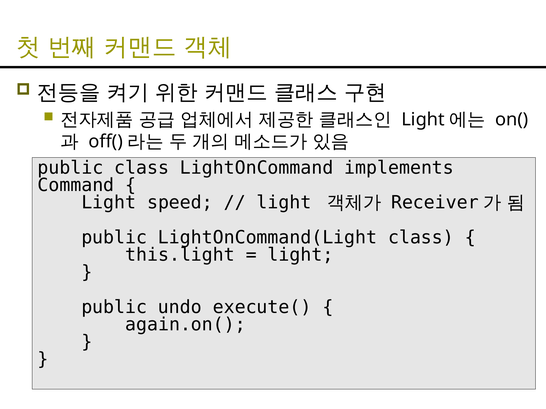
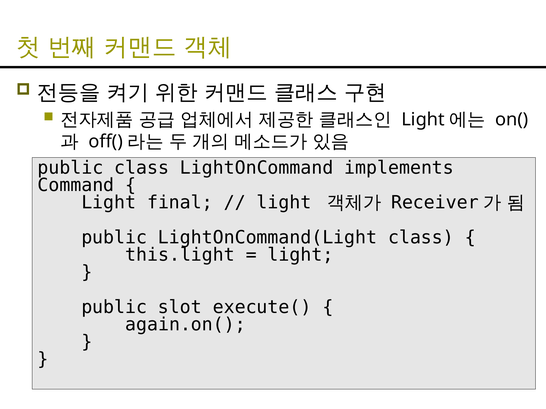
speed: speed -> final
undo: undo -> slot
